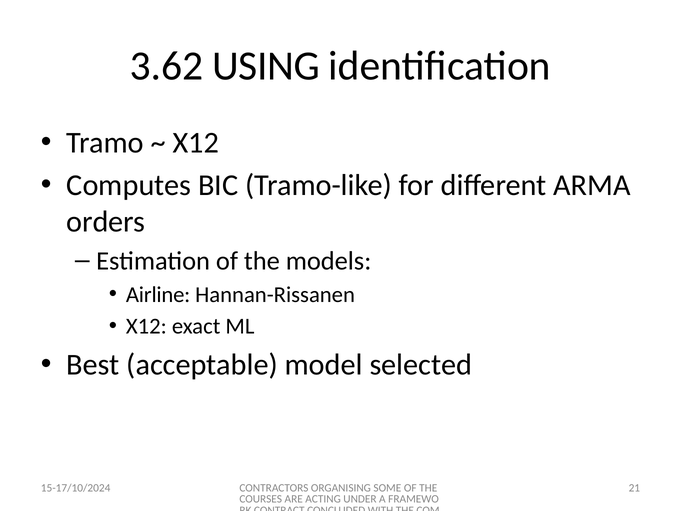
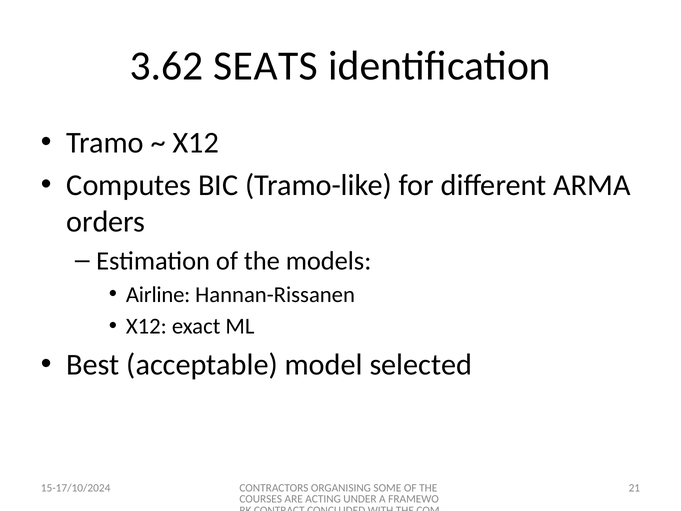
USING: USING -> SEATS
